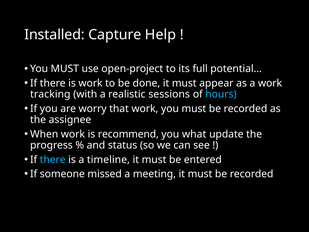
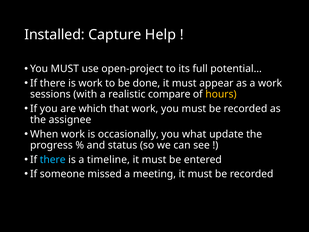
tracking: tracking -> sessions
sessions: sessions -> compare
hours colour: light blue -> yellow
worry: worry -> which
recommend: recommend -> occasionally
